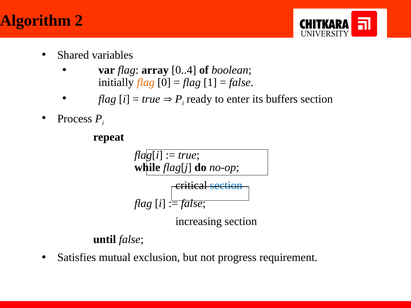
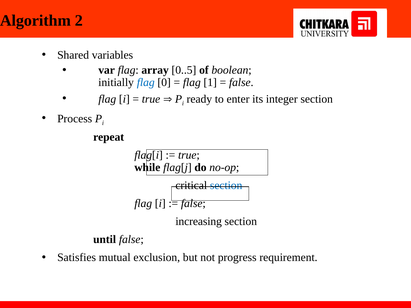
0..4: 0..4 -> 0..5
flag at (146, 83) colour: orange -> blue
buffers: buffers -> integer
